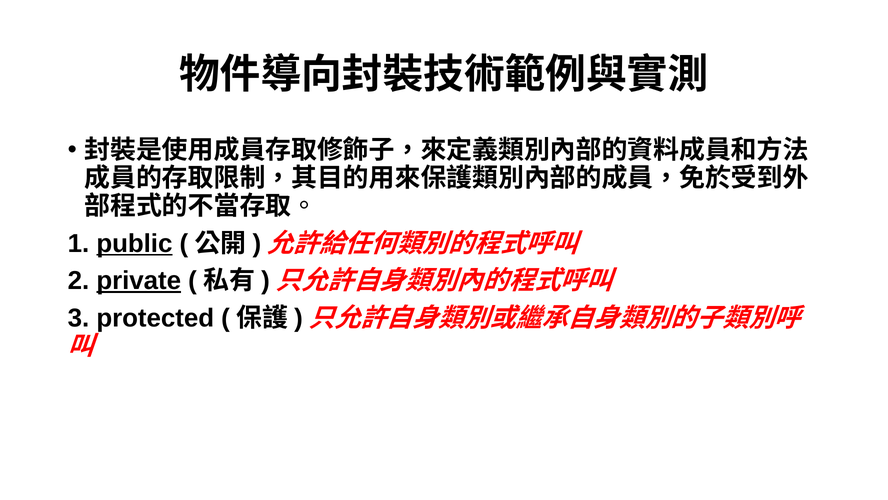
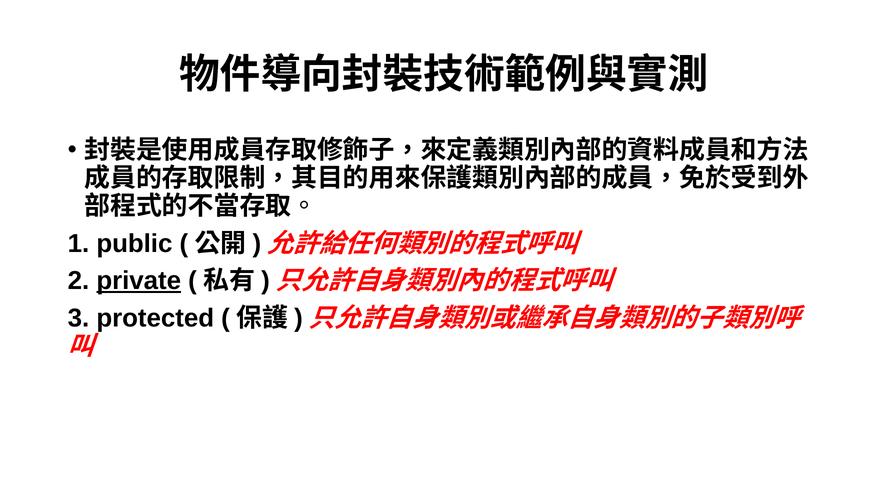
public underline: present -> none
